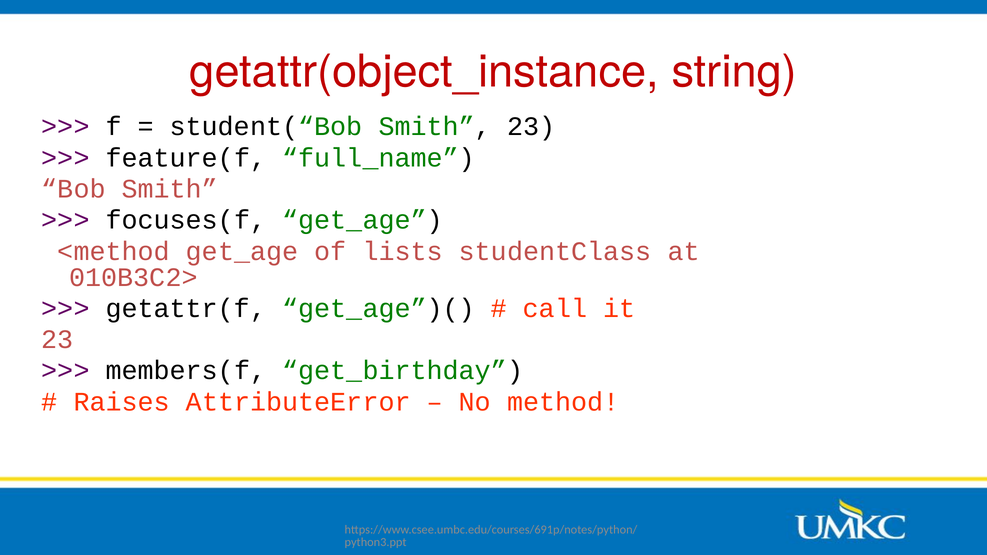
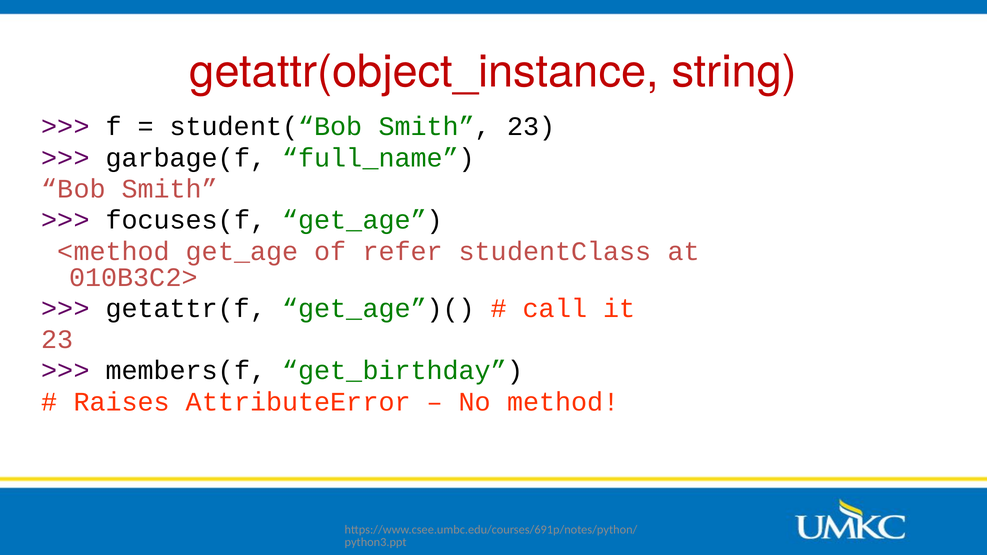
feature(f: feature(f -> garbage(f
lists: lists -> refer
